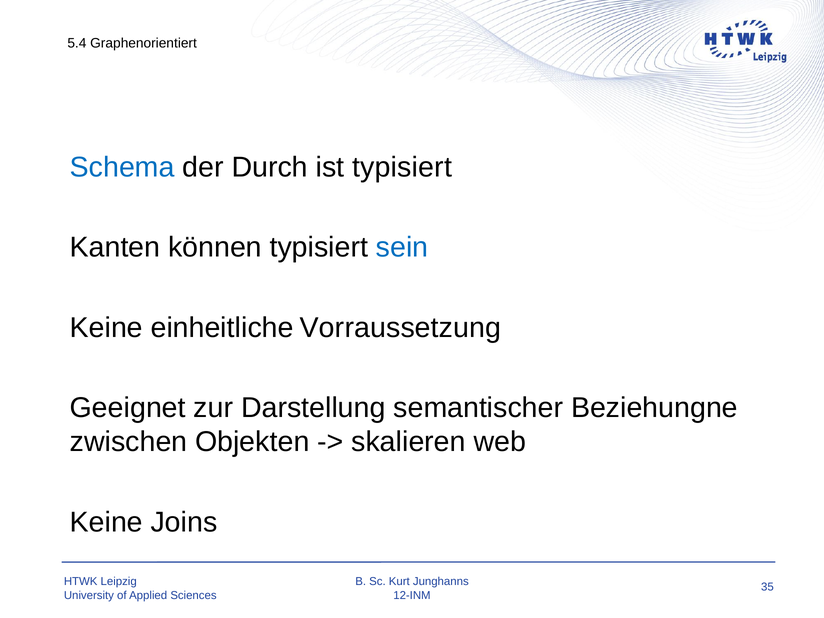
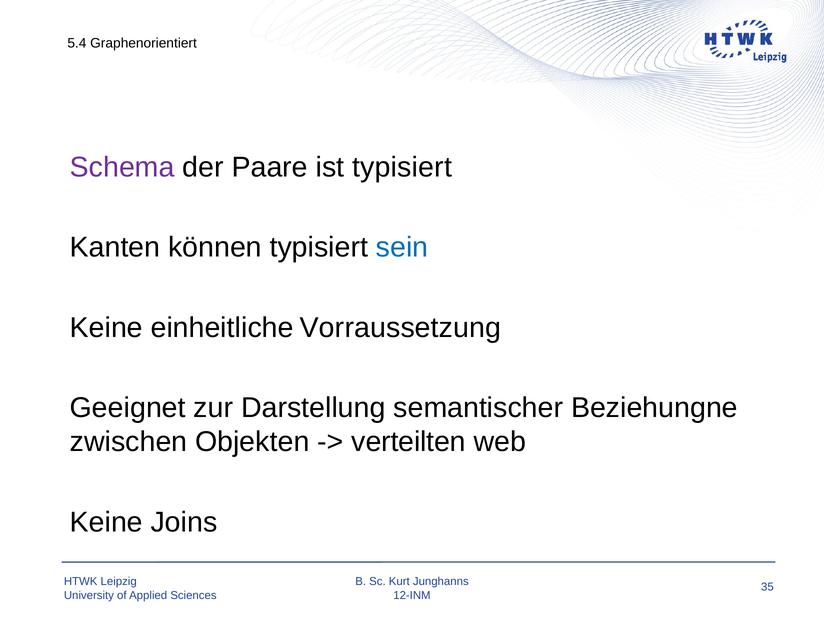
Schema colour: blue -> purple
Durch: Durch -> Paare
skalieren: skalieren -> verteilten
